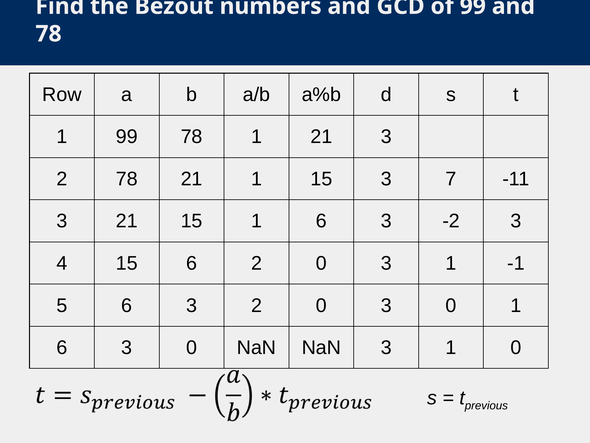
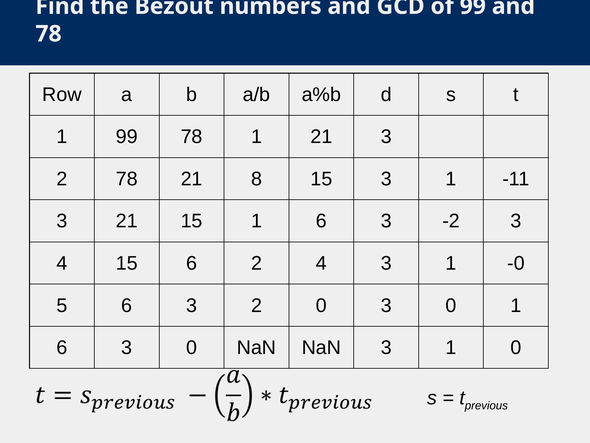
21 1: 1 -> 8
15 3 7: 7 -> 1
6 2 0: 0 -> 4
-1: -1 -> -0
